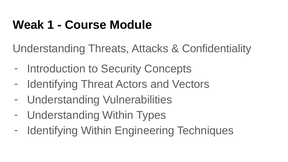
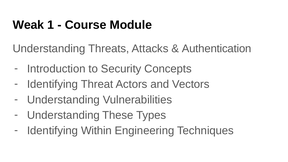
Confidentiality: Confidentiality -> Authentication
Understanding Within: Within -> These
